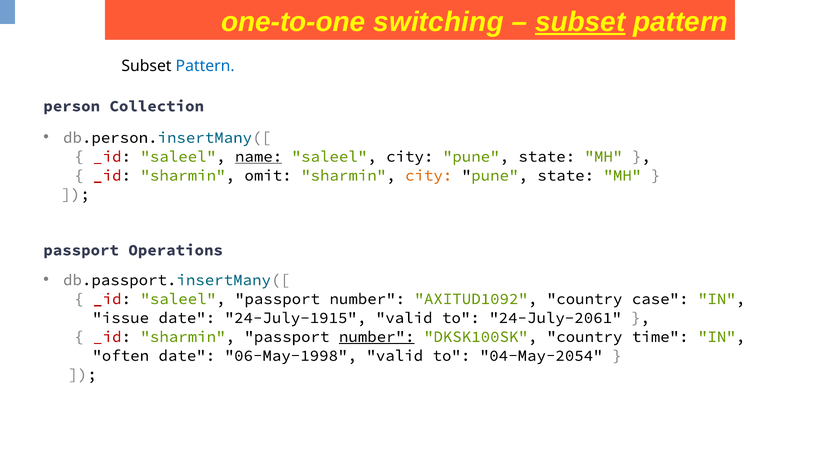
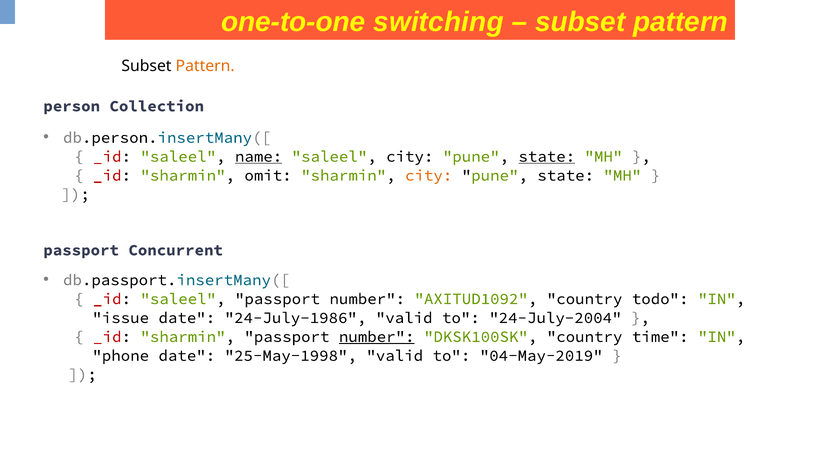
subset at (580, 22) underline: present -> none
Pattern at (205, 66) colour: blue -> orange
state at (547, 156) underline: none -> present
Operations: Operations -> Concurrent
case: case -> todo
24-July-1915: 24-July-1915 -> 24-July-1986
24-July-2061: 24-July-2061 -> 24-July-2004
often: often -> phone
06-May-1998: 06-May-1998 -> 25-May-1998
04-May-2054: 04-May-2054 -> 04-May-2019
